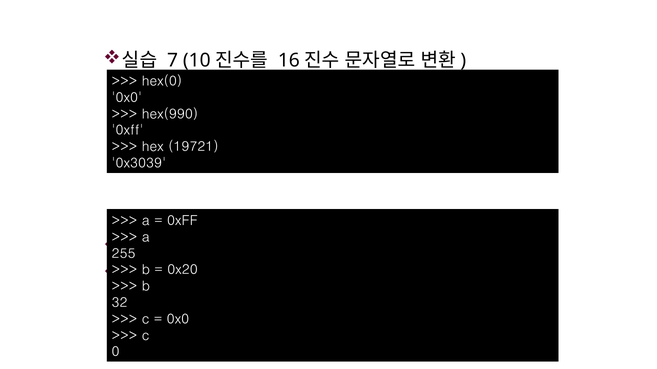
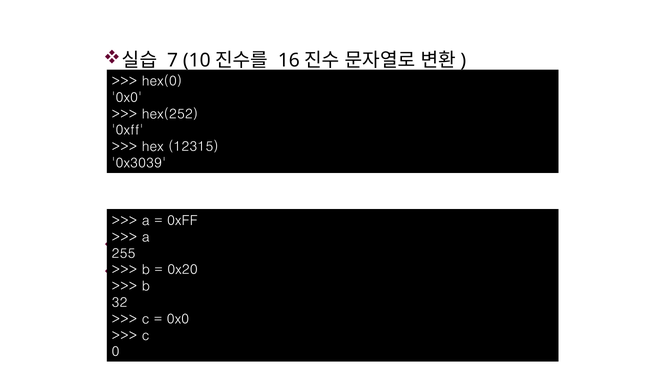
hex(990: hex(990 -> hex(252
19721: 19721 -> 12315
